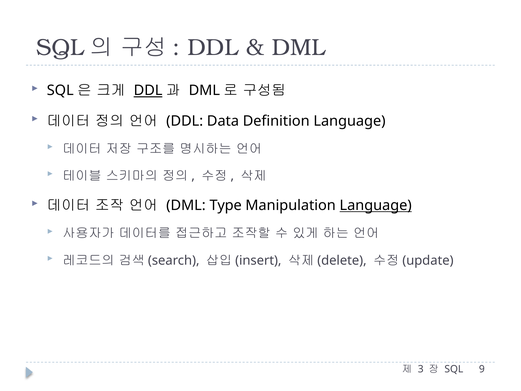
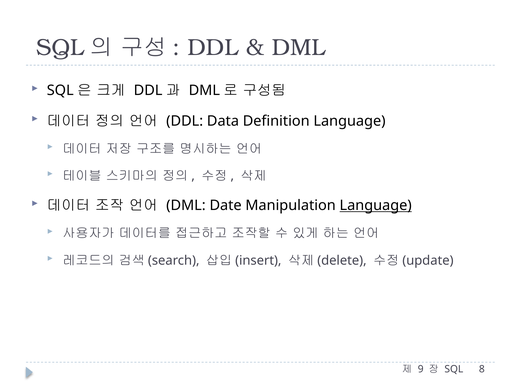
DDL at (148, 90) underline: present -> none
Type: Type -> Date
3: 3 -> 9
9: 9 -> 8
